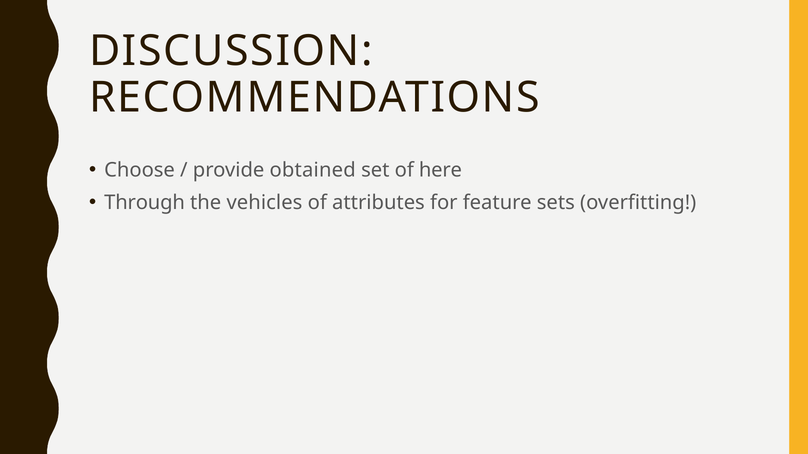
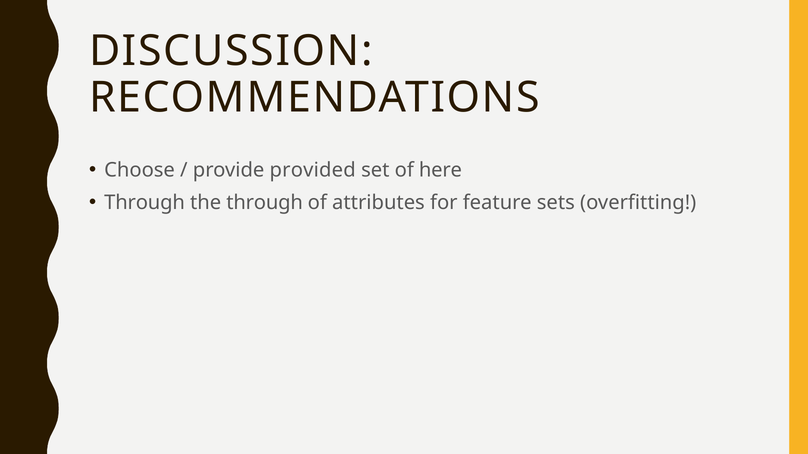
obtained: obtained -> provided
the vehicles: vehicles -> through
